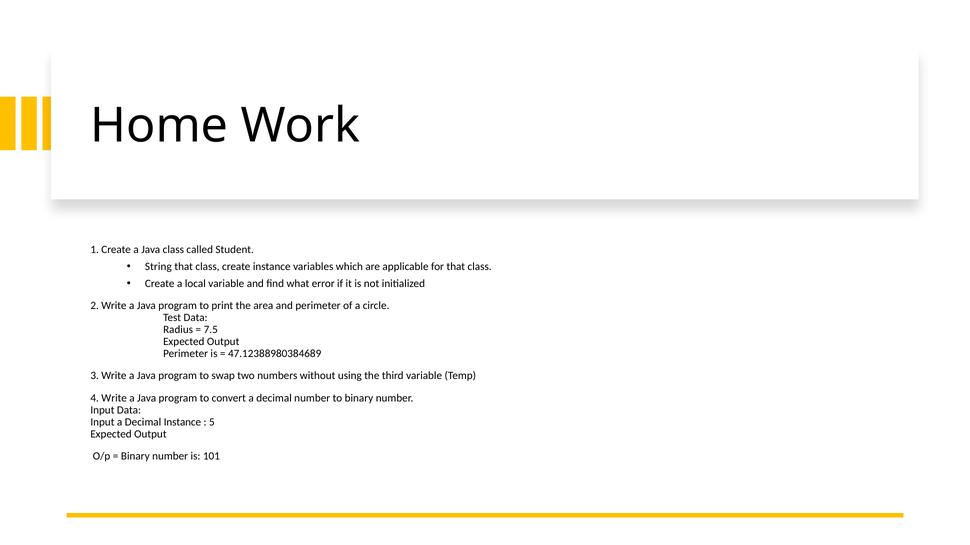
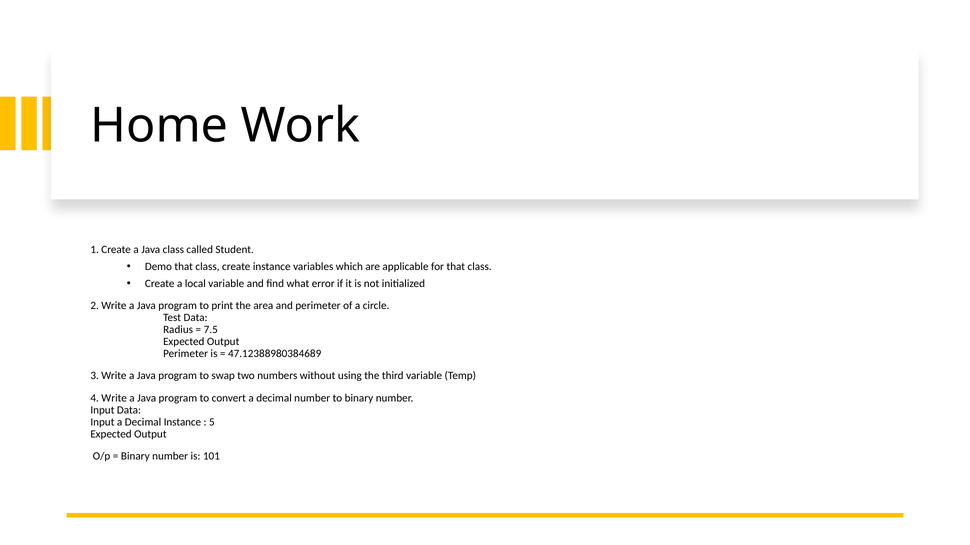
String: String -> Demo
